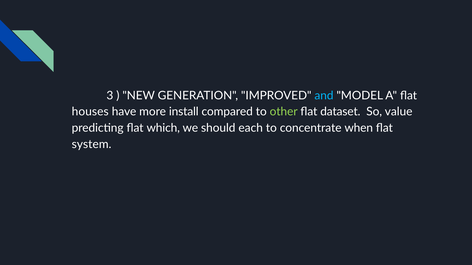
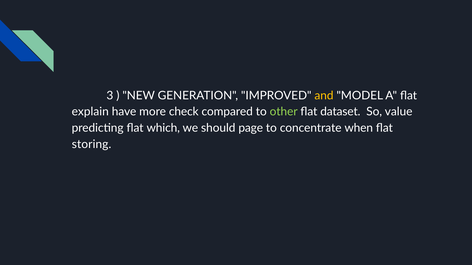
and colour: light blue -> yellow
houses: houses -> explain
install: install -> check
each: each -> page
system: system -> storing
